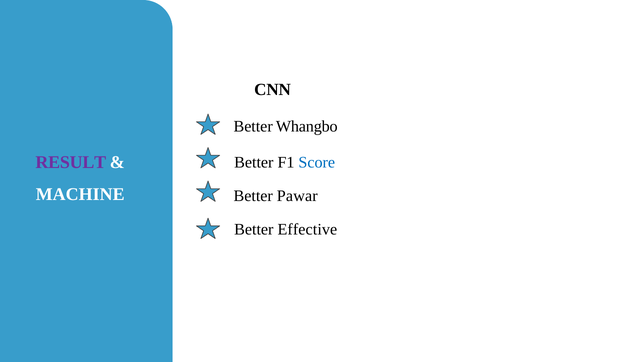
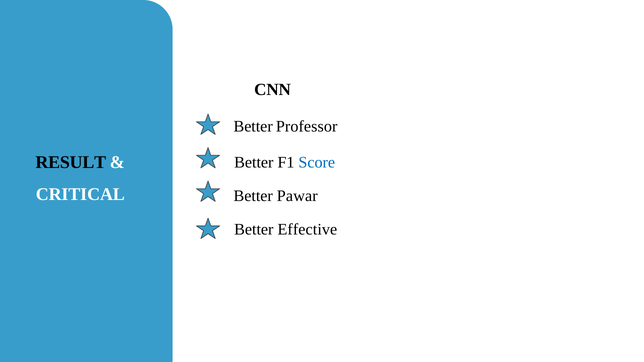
Whangbo: Whangbo -> Professor
RESULT colour: purple -> black
MACHINE: MACHINE -> CRITICAL
